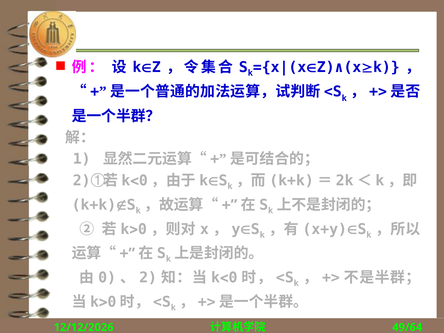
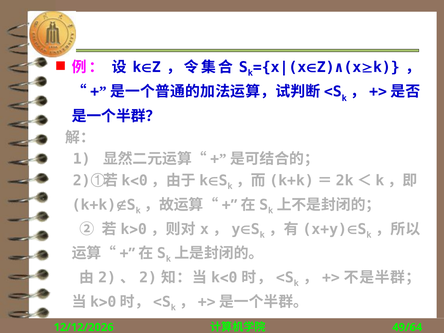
0 at (107, 278): 0 -> 2
